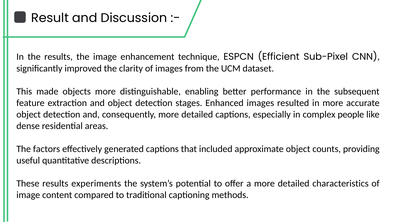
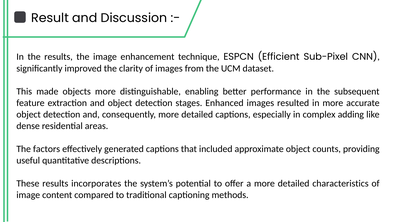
people: people -> adding
experiments: experiments -> incorporates
